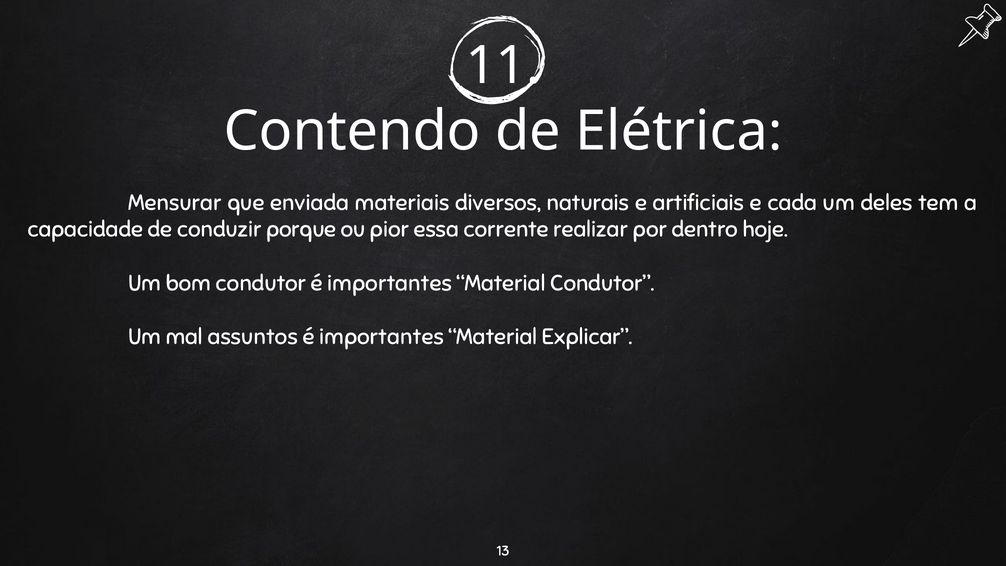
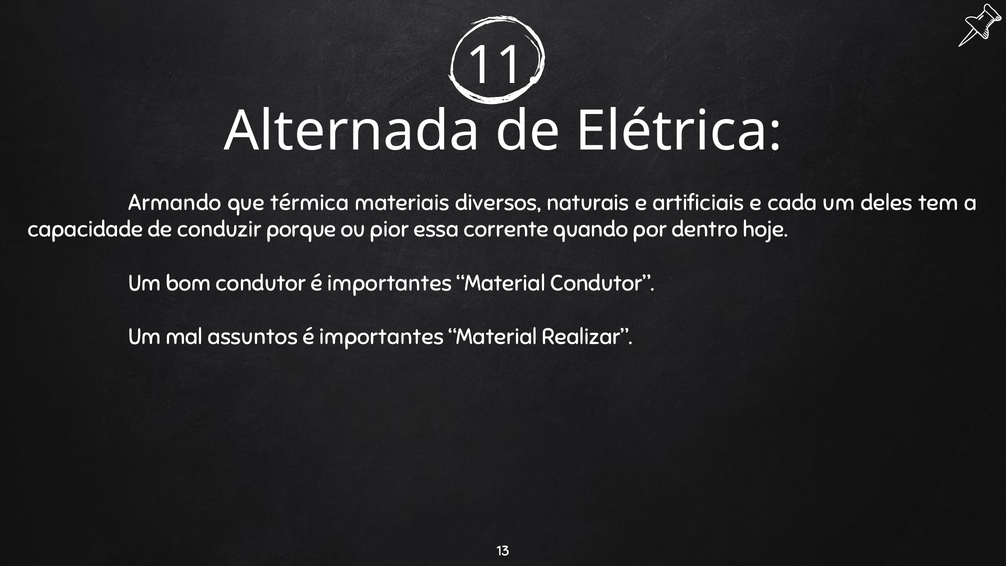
Contendo: Contendo -> Alternada
Mensurar: Mensurar -> Armando
enviada: enviada -> térmica
realizar: realizar -> quando
Explicar: Explicar -> Realizar
